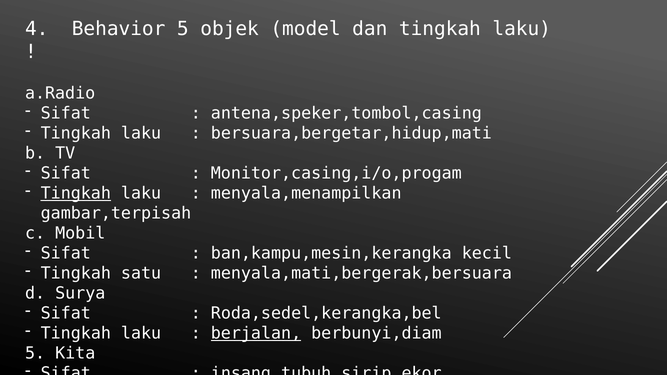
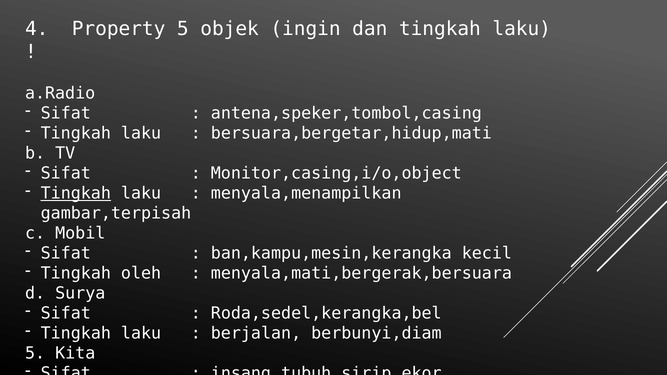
Behavior: Behavior -> Property
model: model -> ingin
Monitor,casing,i/o,progam: Monitor,casing,i/o,progam -> Monitor,casing,i/o,object
satu: satu -> oleh
berjalan underline: present -> none
